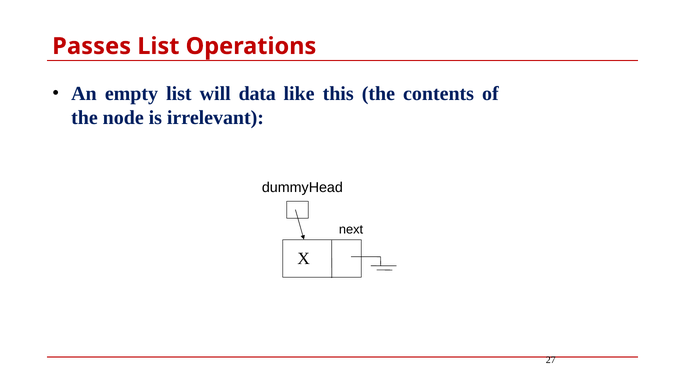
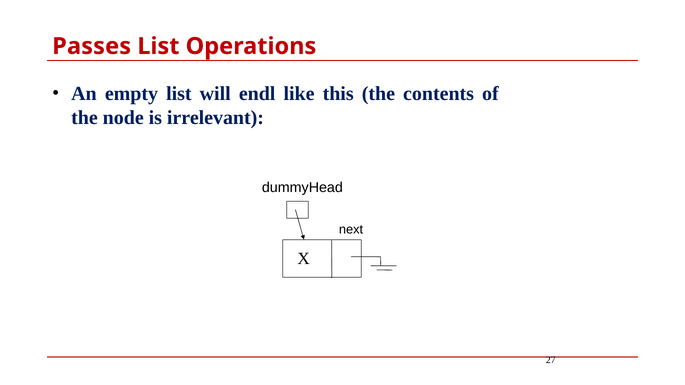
data: data -> endl
